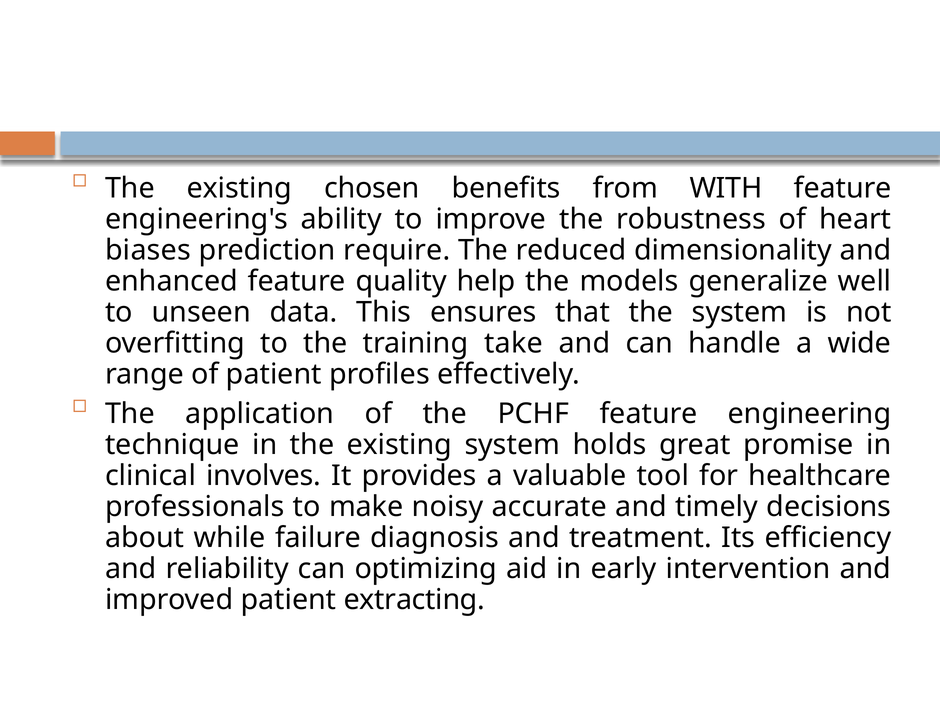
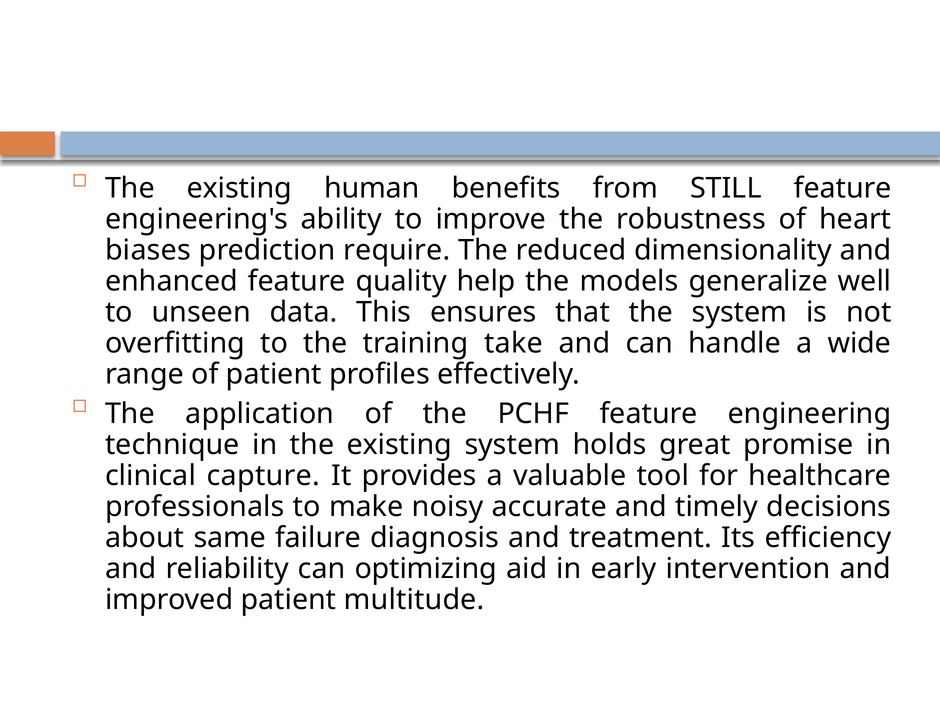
chosen: chosen -> human
WITH: WITH -> STILL
involves: involves -> capture
while: while -> same
extracting: extracting -> multitude
